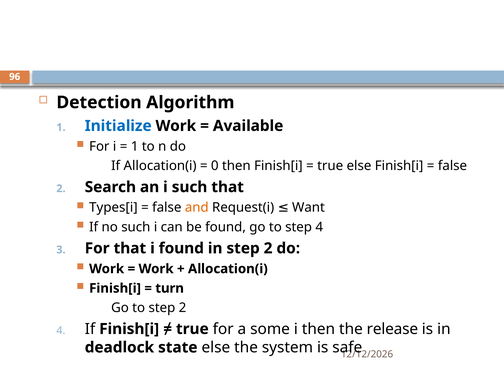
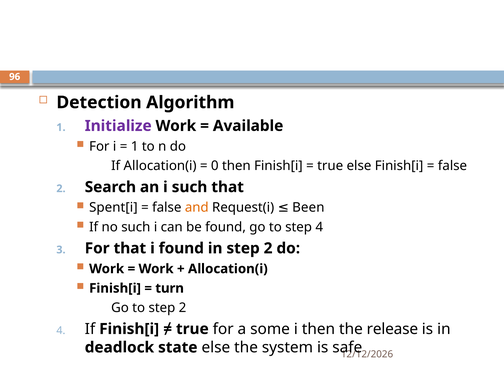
Initialize colour: blue -> purple
Types[i: Types[i -> Spent[i
Want: Want -> Been
